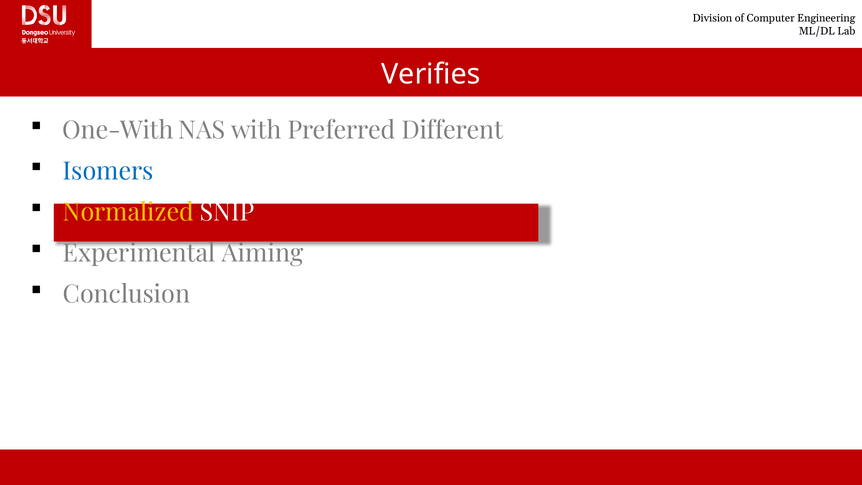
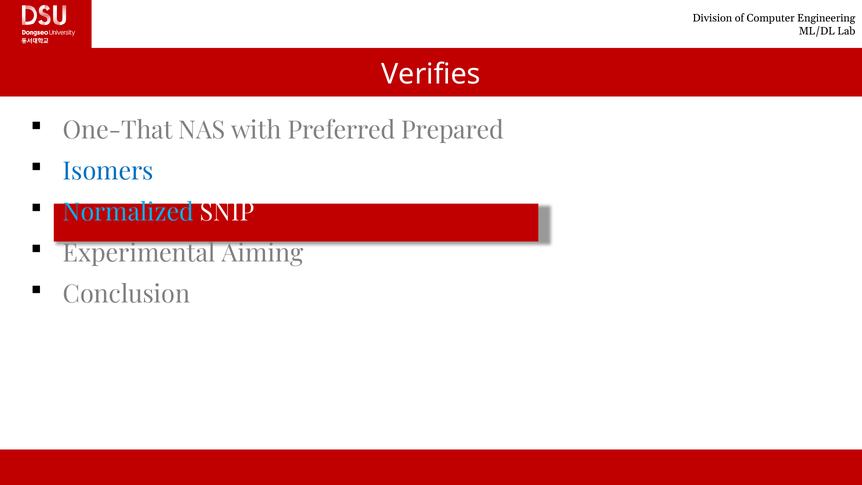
One-With: One-With -> One-That
Different: Different -> Prepared
Normalized colour: yellow -> light blue
